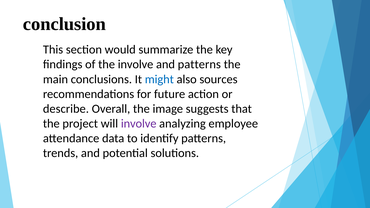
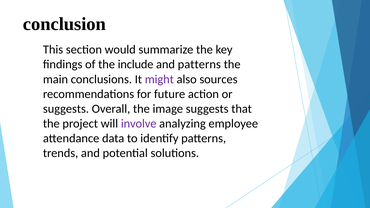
the involve: involve -> include
might colour: blue -> purple
describe at (66, 109): describe -> suggests
